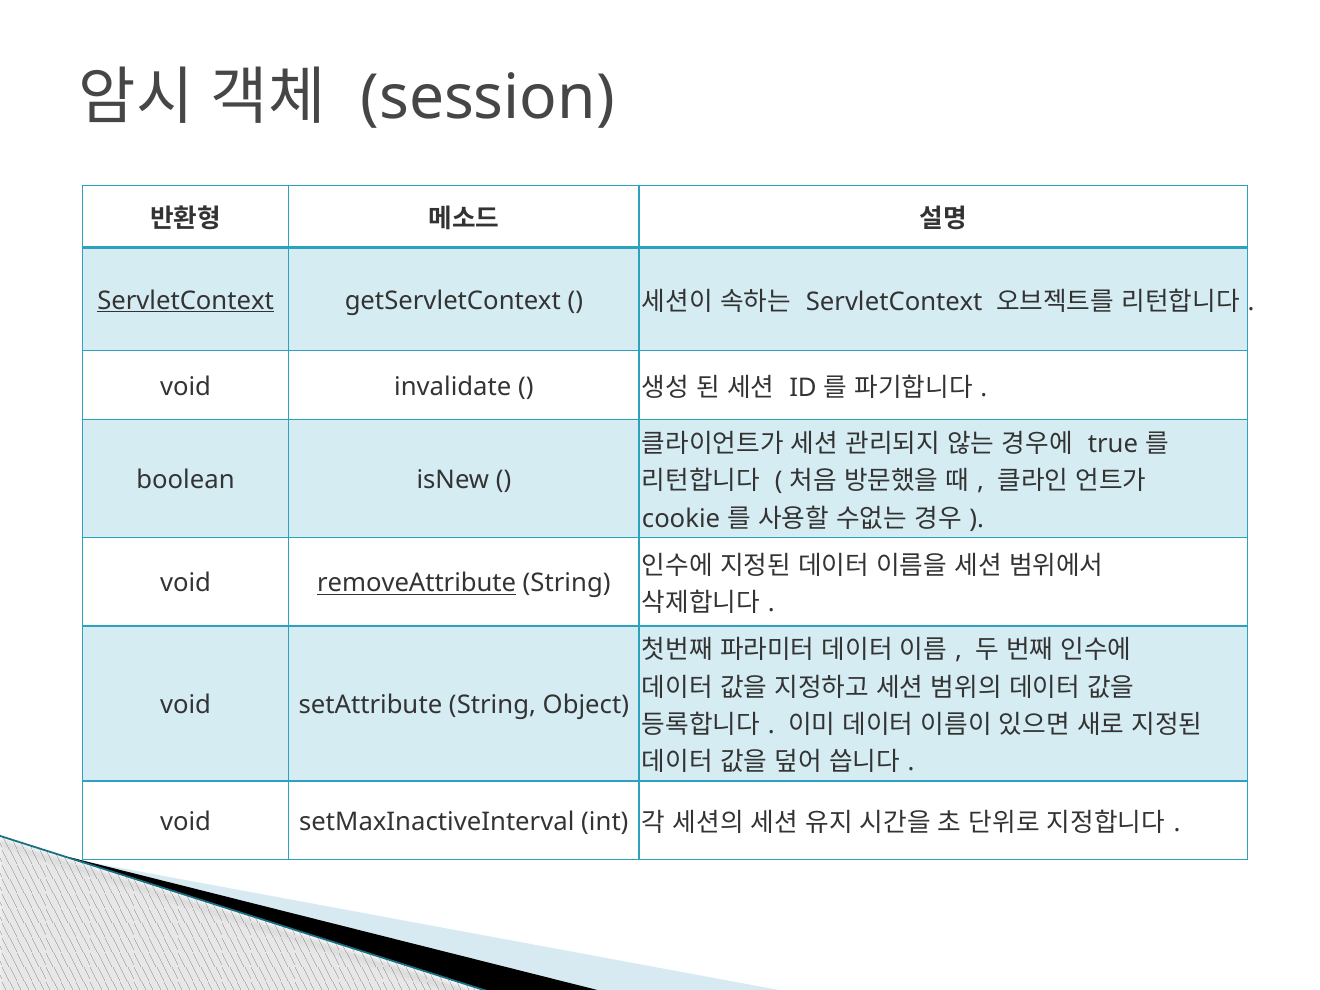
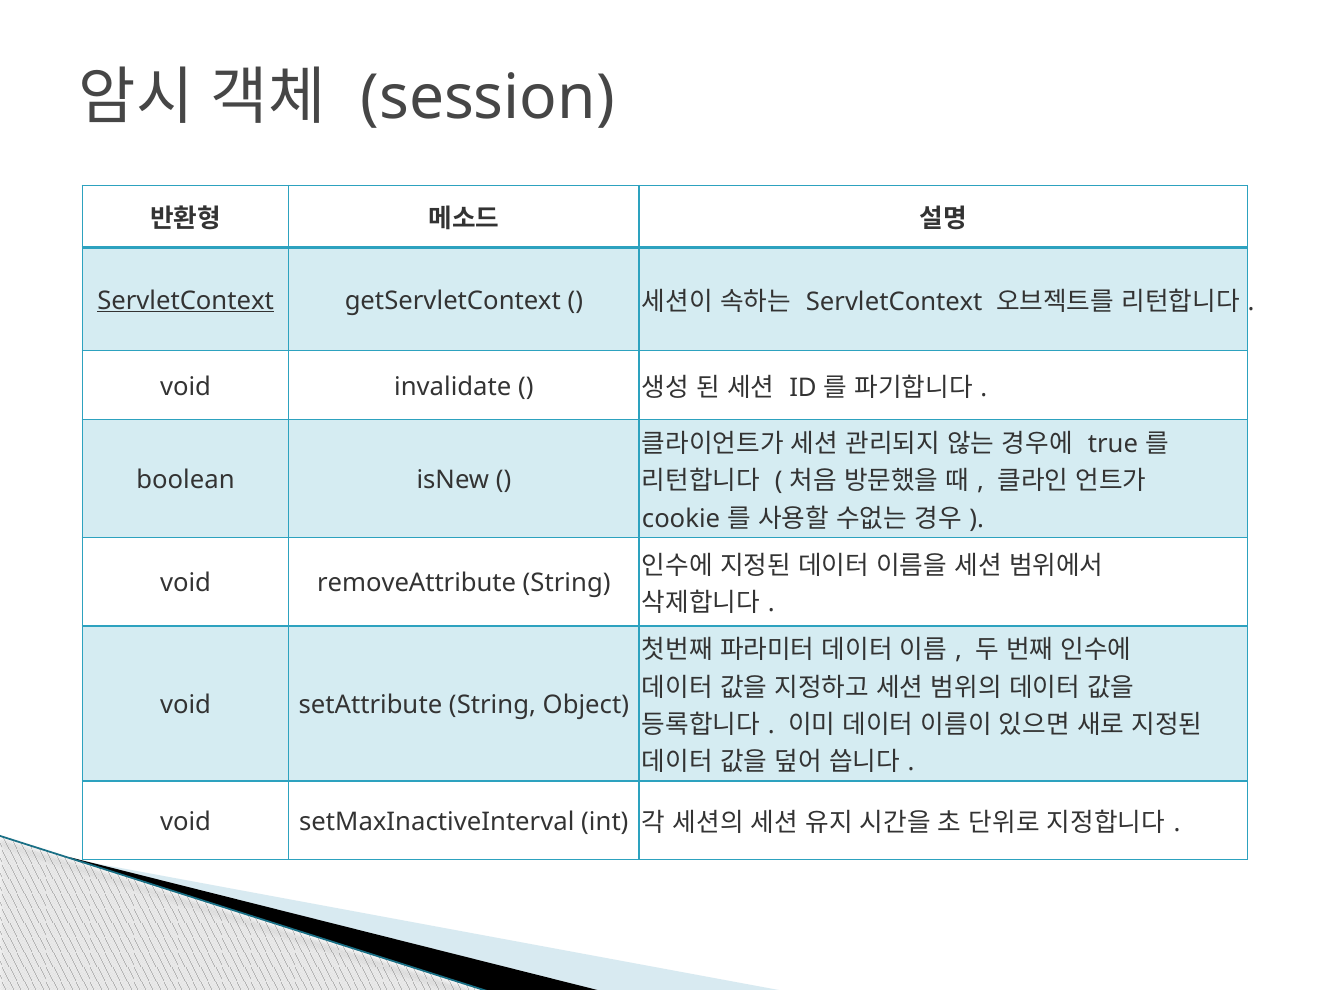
removeAttribute underline: present -> none
